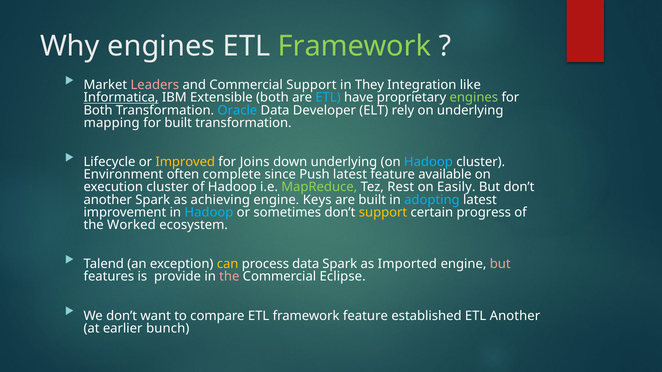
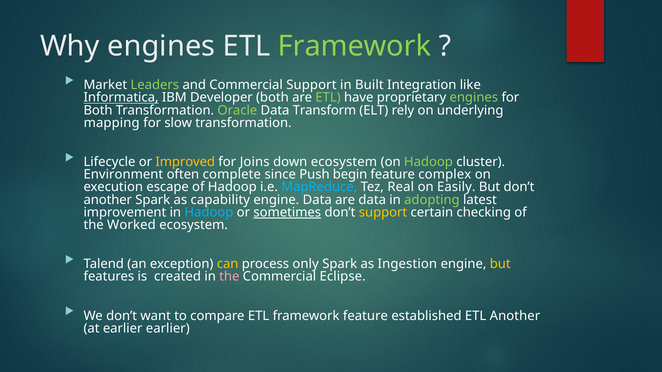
Leaders colour: pink -> light green
They: They -> Built
Extensible: Extensible -> Developer
ETL at (328, 98) colour: light blue -> light green
Oracle colour: light blue -> light green
Developer: Developer -> Transform
for built: built -> slow
down underlying: underlying -> ecosystem
Hadoop at (428, 162) colour: light blue -> light green
Push latest: latest -> begin
available: available -> complex
execution cluster: cluster -> escape
MapReduce colour: light green -> light blue
Rest: Rest -> Real
achieving: achieving -> capability
engine Keys: Keys -> Data
are built: built -> data
adopting colour: light blue -> light green
sometimes underline: none -> present
progress: progress -> checking
process data: data -> only
Imported: Imported -> Ingestion
but at (500, 264) colour: pink -> yellow
provide: provide -> created
earlier bunch: bunch -> earlier
